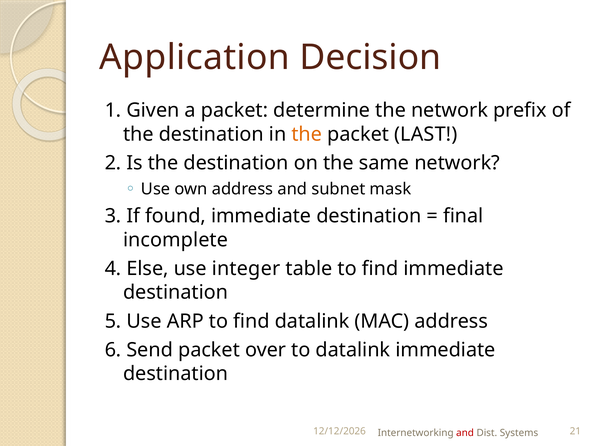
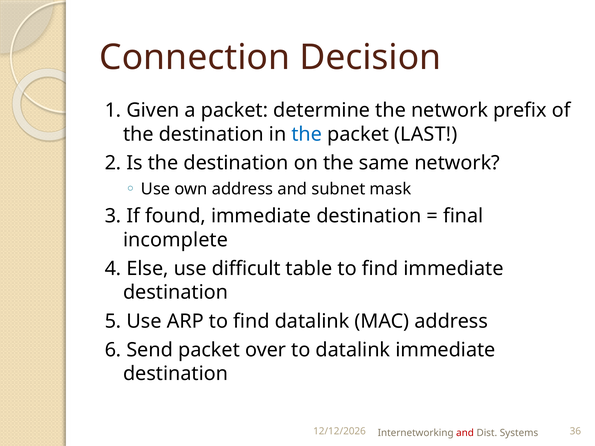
Application: Application -> Connection
the at (307, 134) colour: orange -> blue
integer: integer -> difficult
21: 21 -> 36
